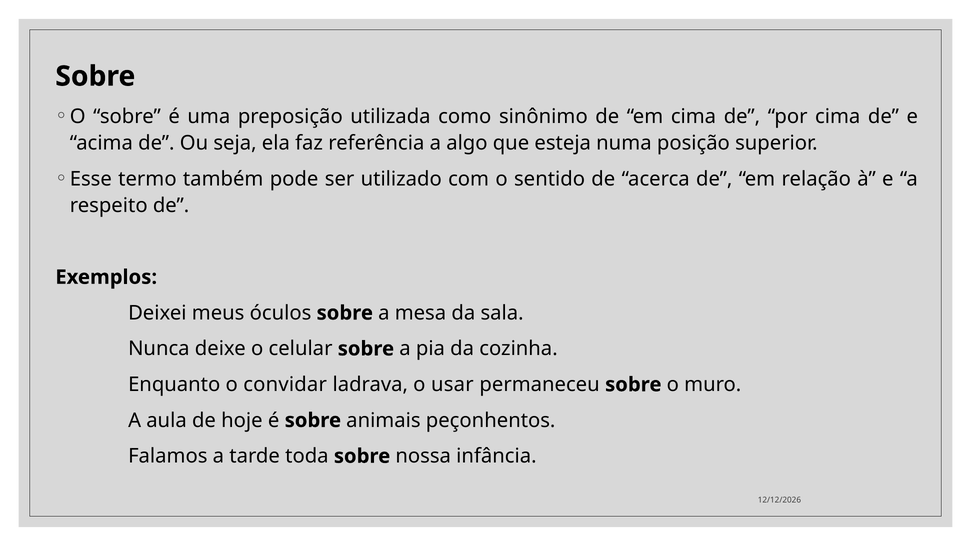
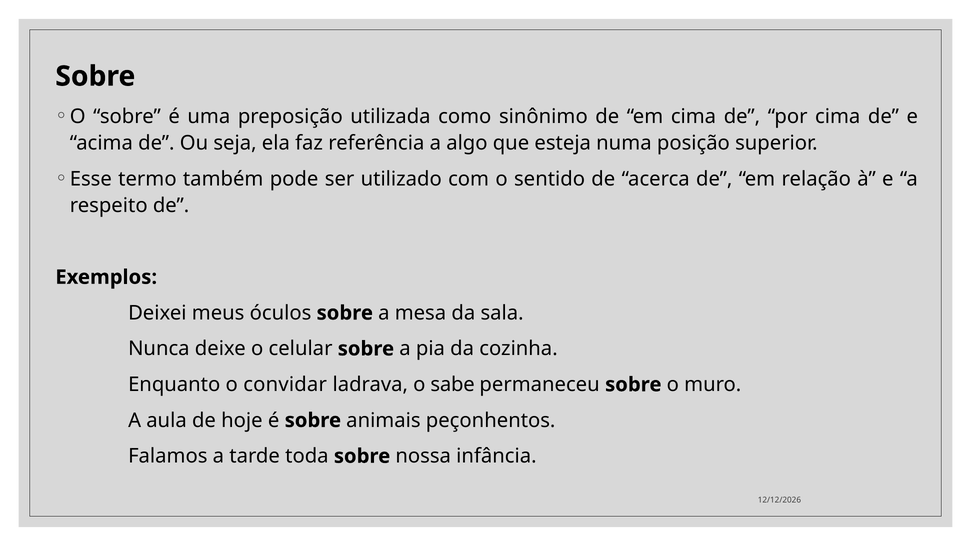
usar: usar -> sabe
